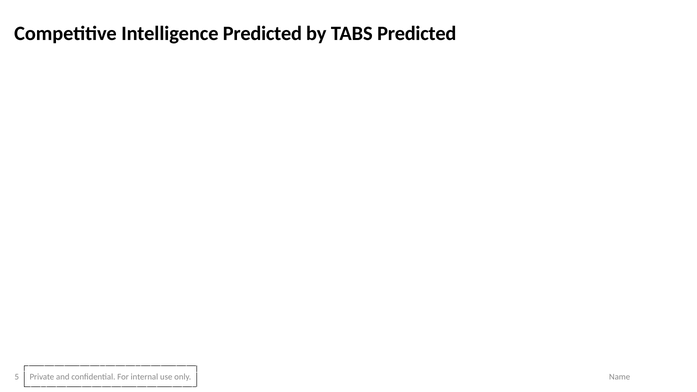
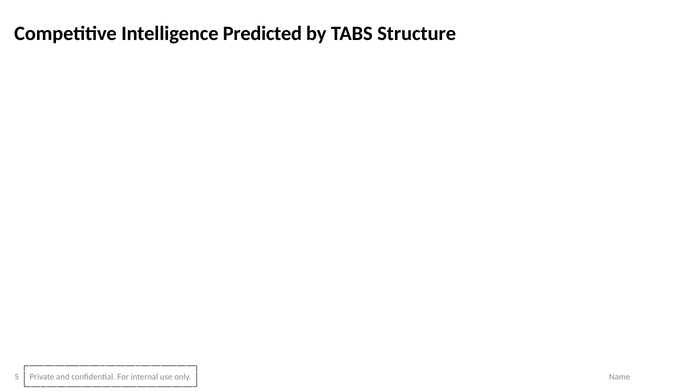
TABS Predicted: Predicted -> Structure
